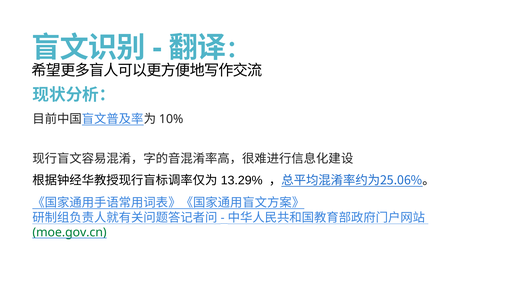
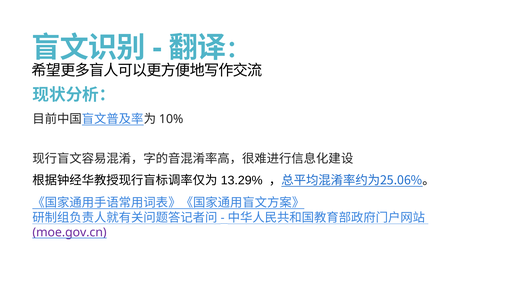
moe.gov.cn colour: green -> purple
